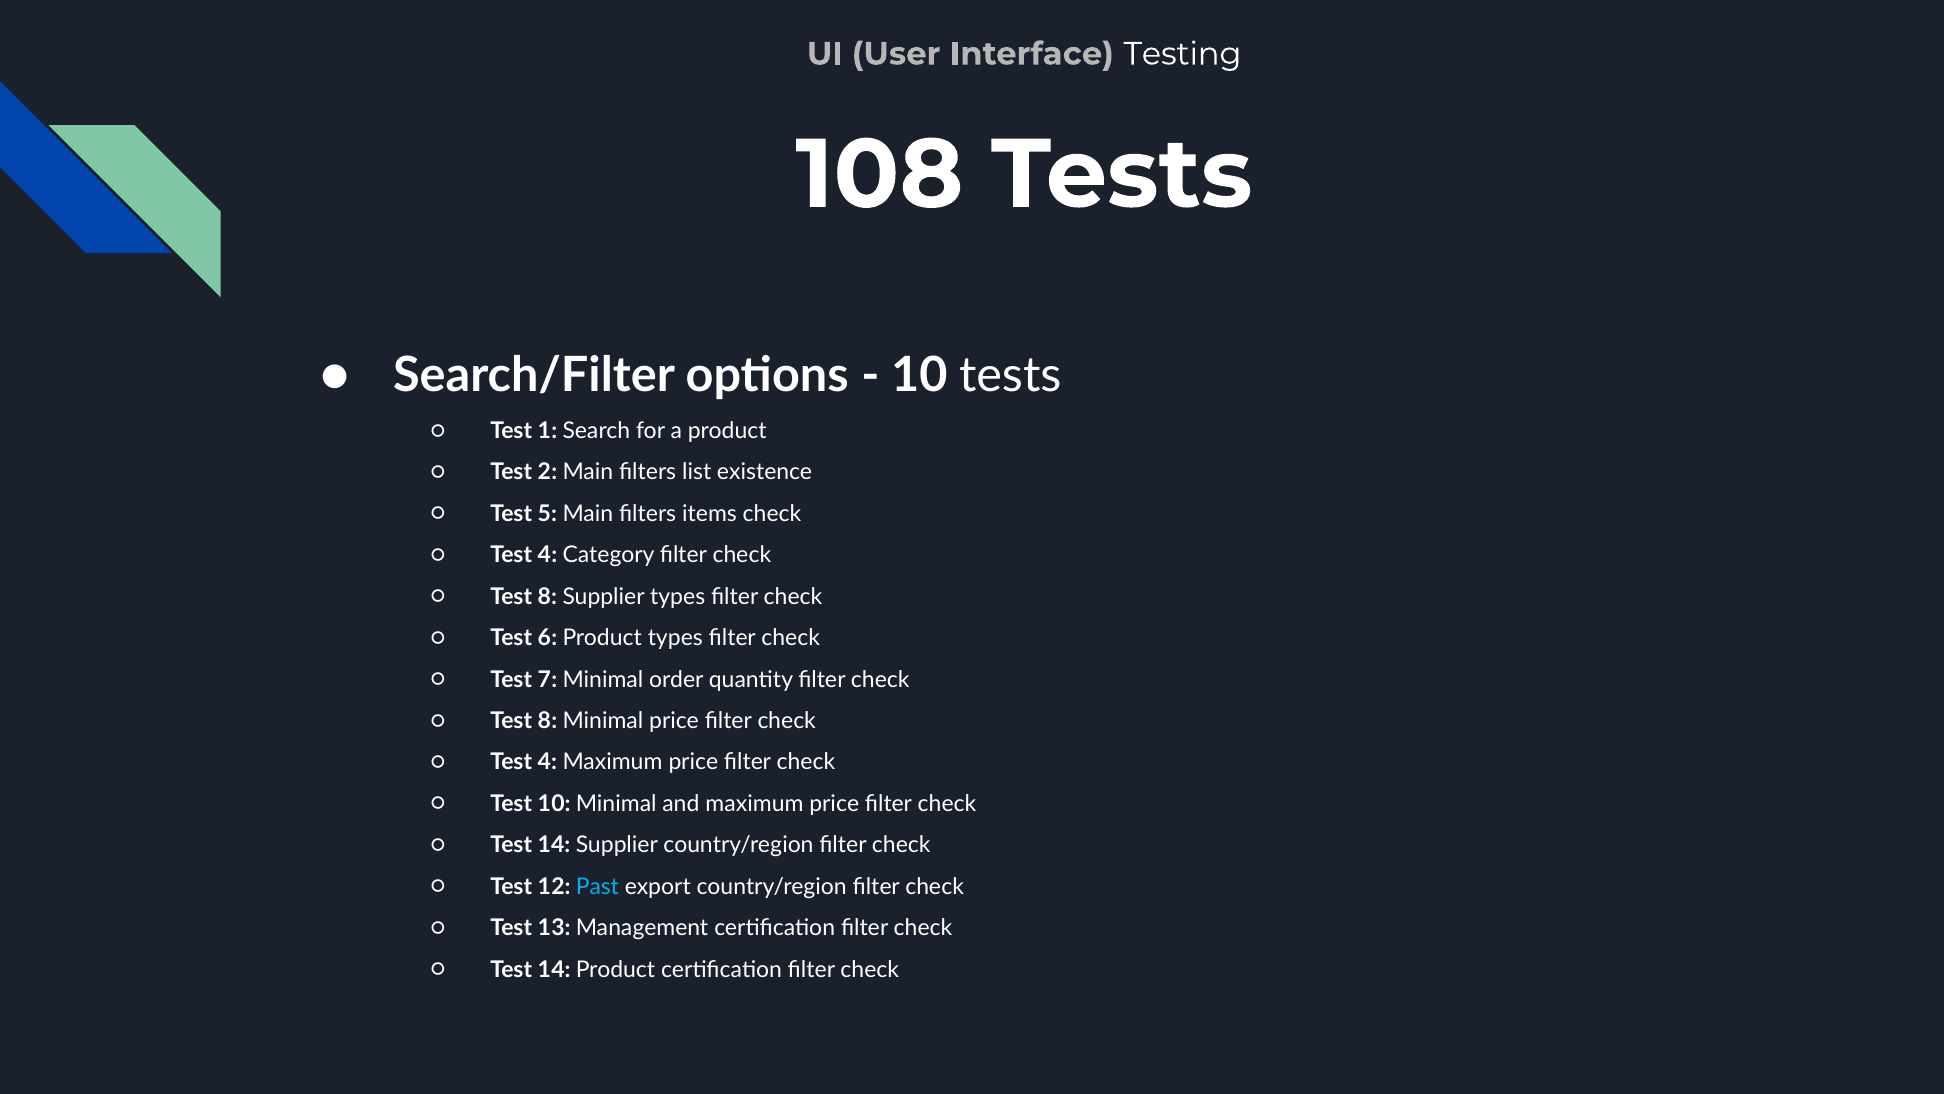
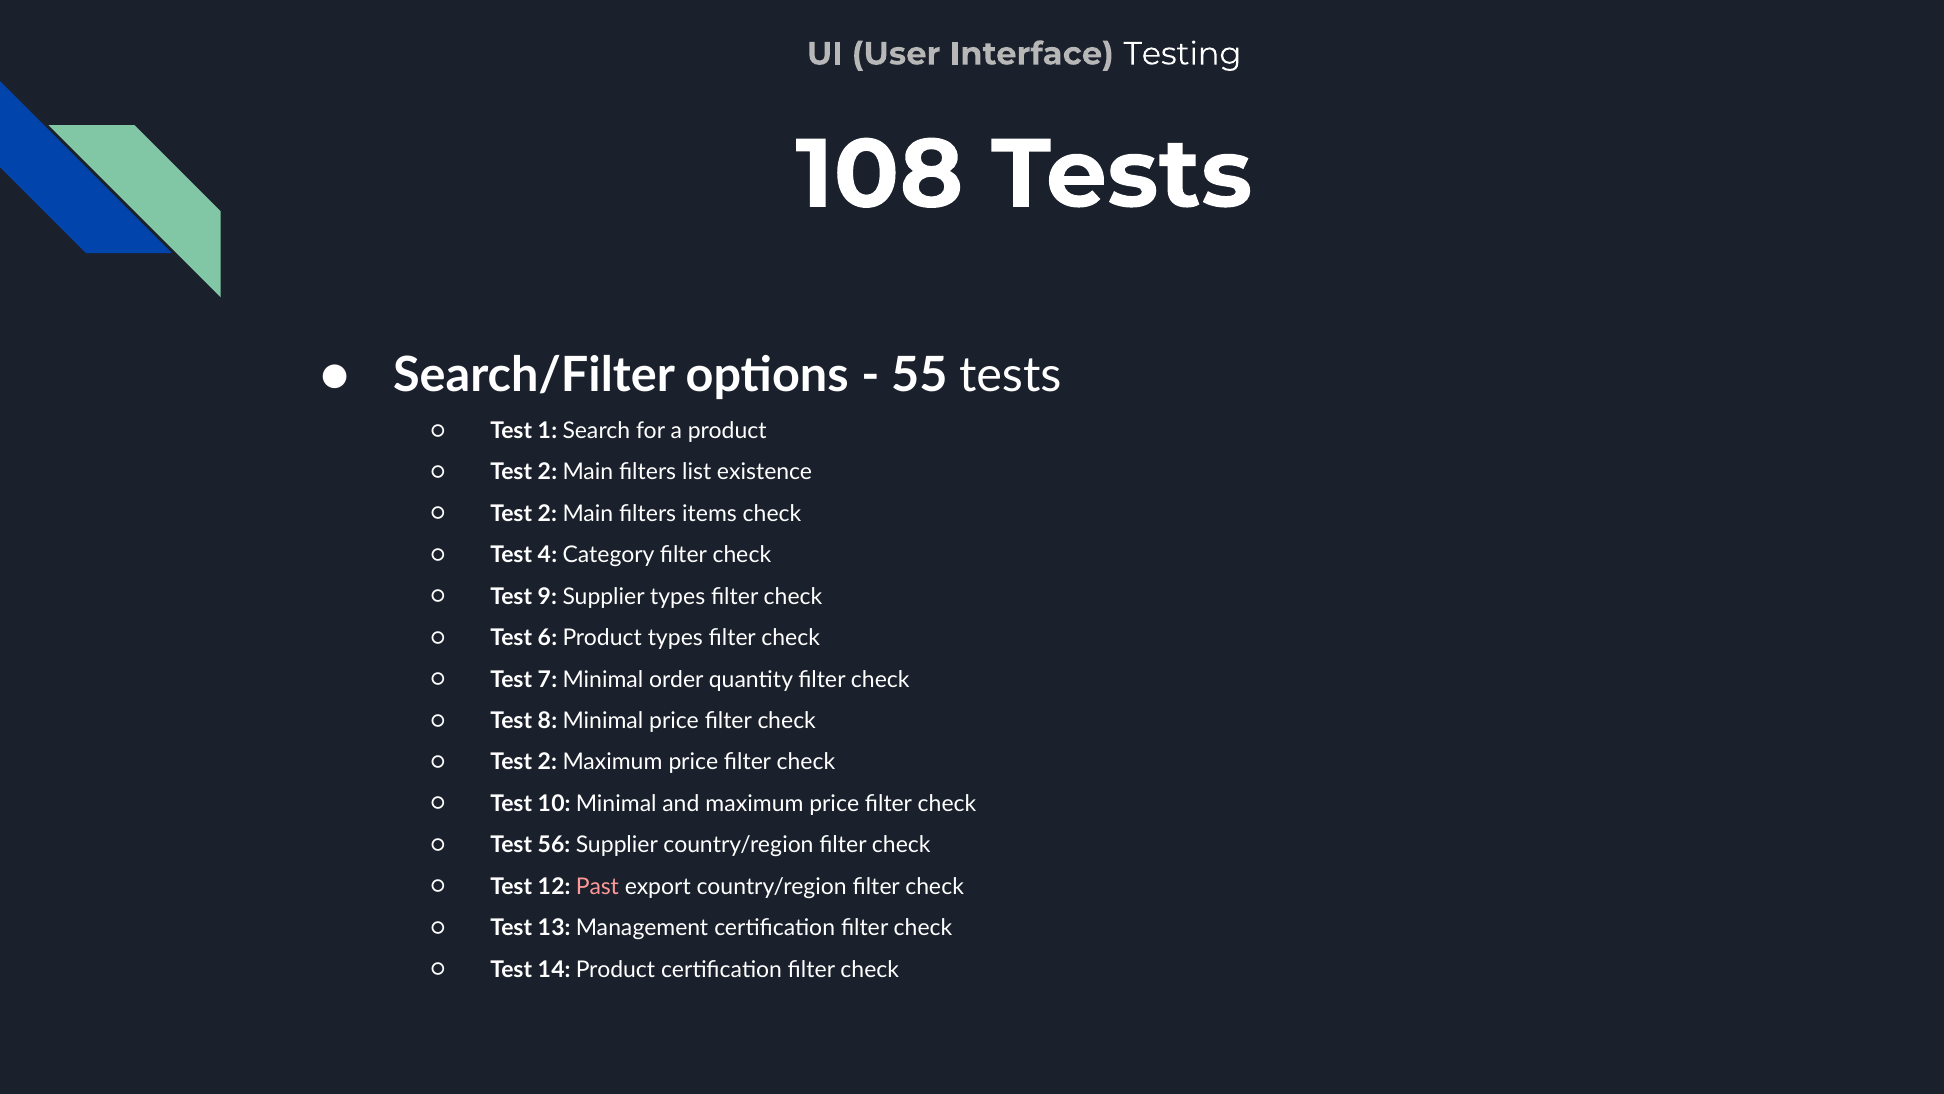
10 at (919, 376): 10 -> 55
5 at (547, 514): 5 -> 2
8 at (547, 596): 8 -> 9
4 at (547, 762): 4 -> 2
14 at (554, 845): 14 -> 56
Past colour: light blue -> pink
